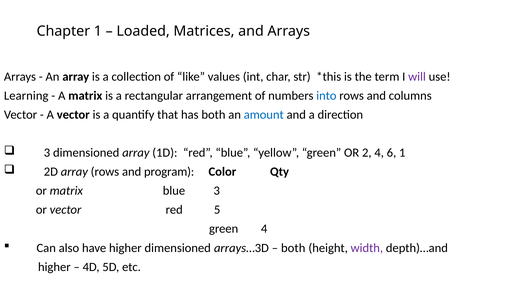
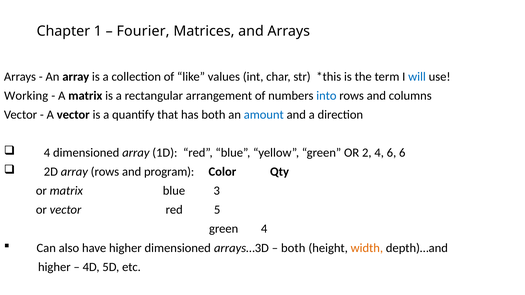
Loaded: Loaded -> Fourier
will colour: purple -> blue
Learning: Learning -> Working
3 at (47, 153): 3 -> 4
6 1: 1 -> 6
width colour: purple -> orange
